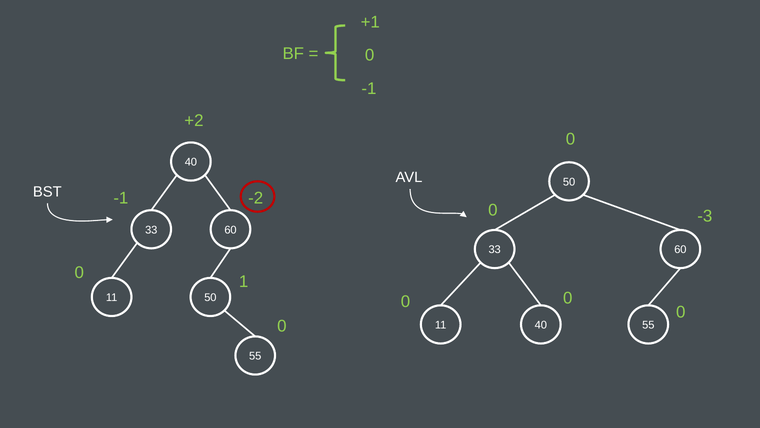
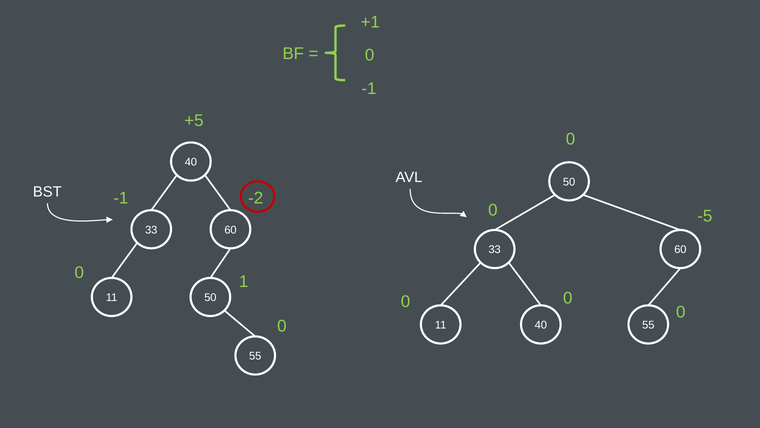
+2: +2 -> +5
-3: -3 -> -5
